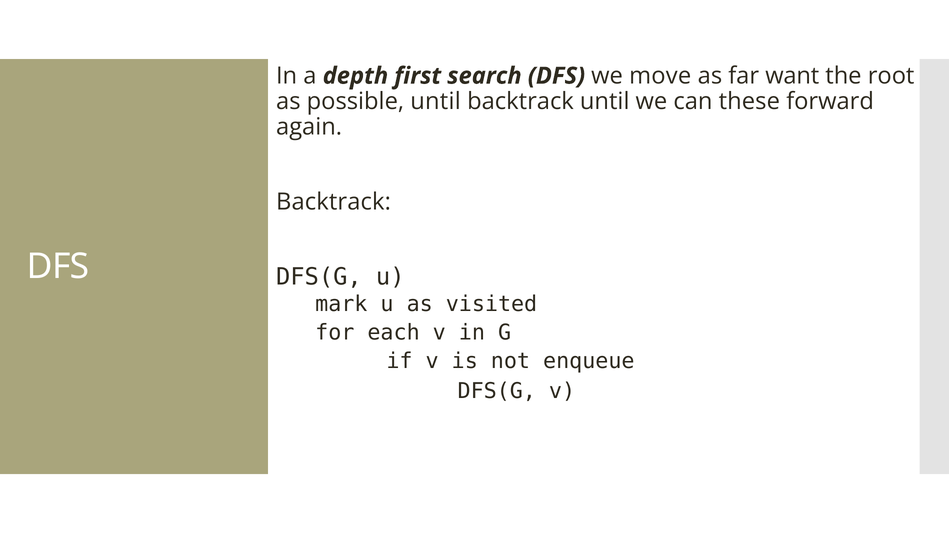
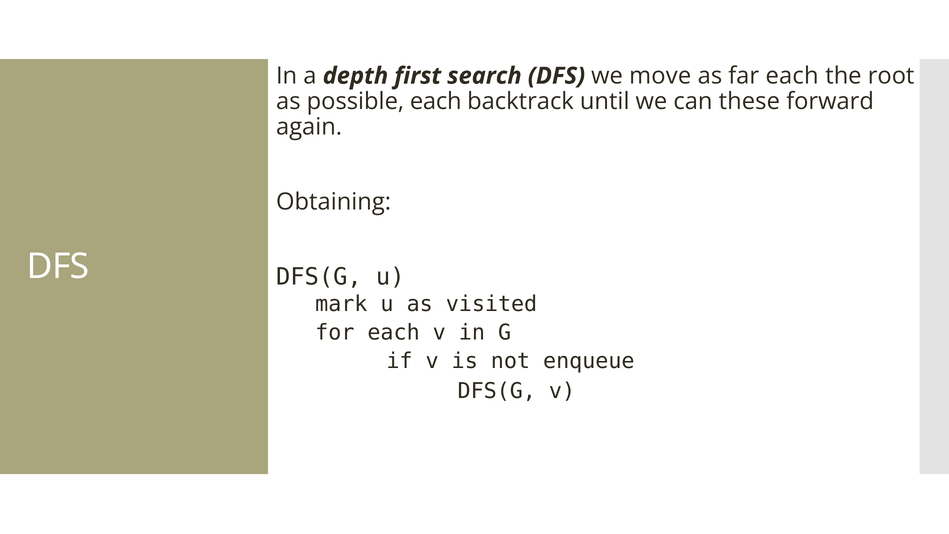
far want: want -> each
possible until: until -> each
Backtrack at (334, 202): Backtrack -> Obtaining
